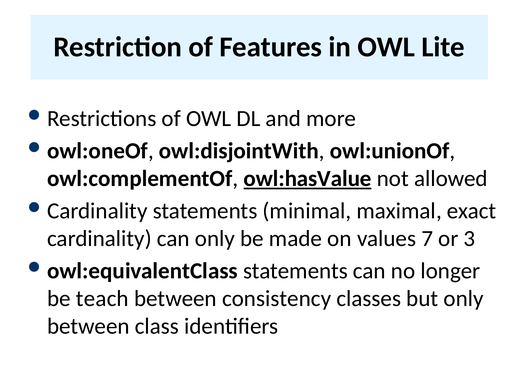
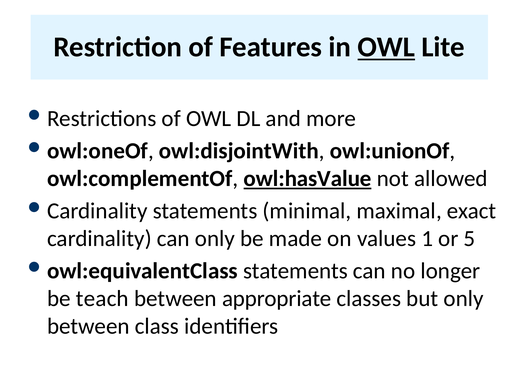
OWL at (386, 47) underline: none -> present
7: 7 -> 1
3: 3 -> 5
consistency: consistency -> appropriate
